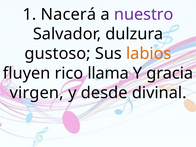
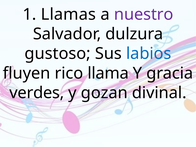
Nacerá: Nacerá -> Llamas
labios colour: orange -> blue
virgen: virgen -> verdes
desde: desde -> gozan
